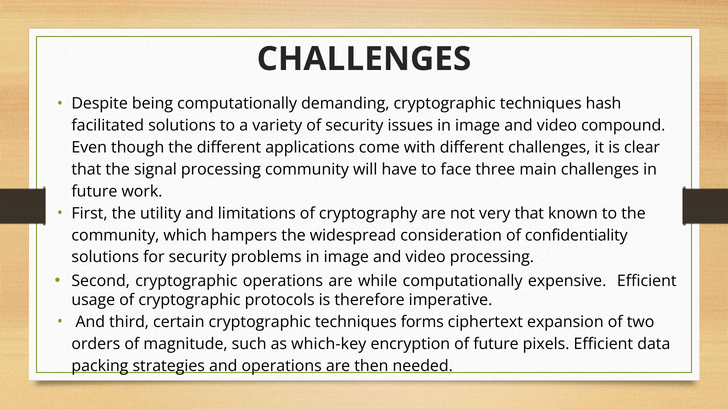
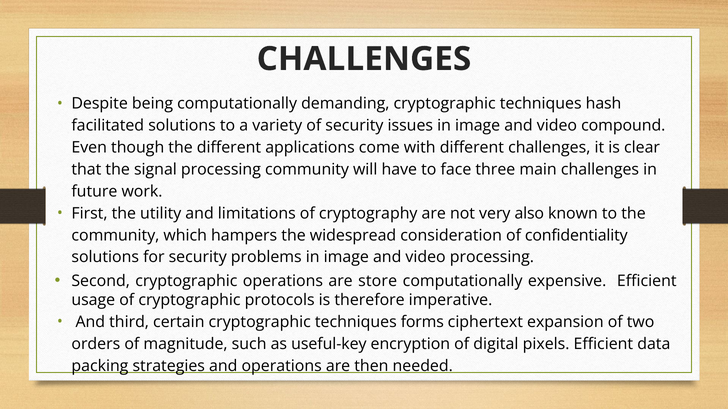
very that: that -> also
while: while -> store
which-key: which-key -> useful-key
of future: future -> digital
